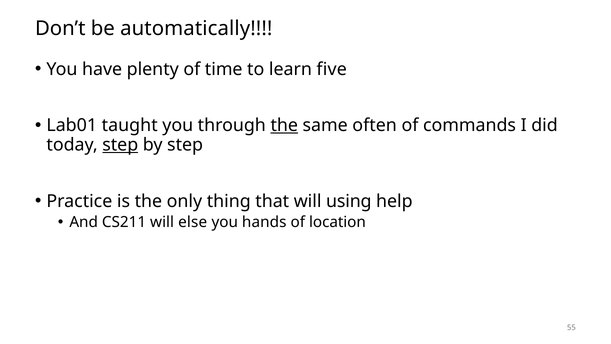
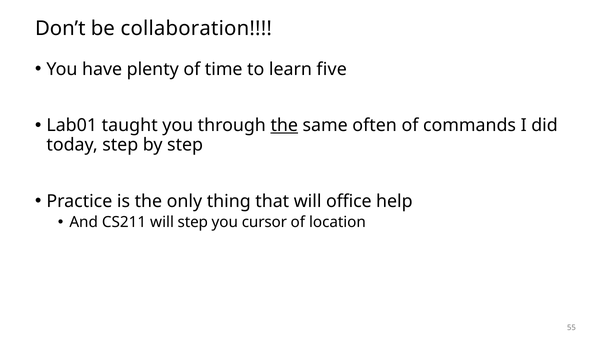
automatically: automatically -> collaboration
step at (120, 145) underline: present -> none
using: using -> office
will else: else -> step
hands: hands -> cursor
